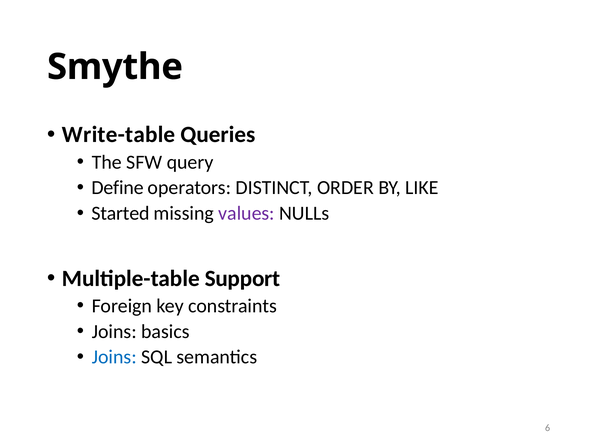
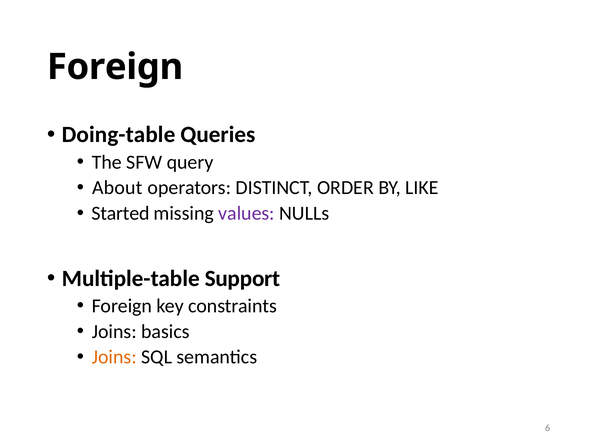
Smythe at (115, 67): Smythe -> Foreign
Write-table: Write-table -> Doing-table
Define: Define -> About
Joins at (114, 357) colour: blue -> orange
